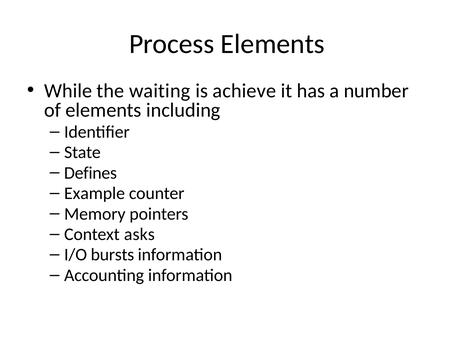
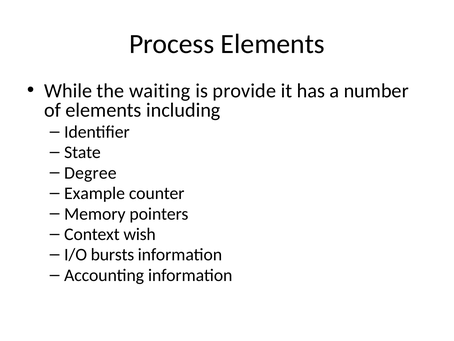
achieve: achieve -> provide
Defines: Defines -> Degree
asks: asks -> wish
